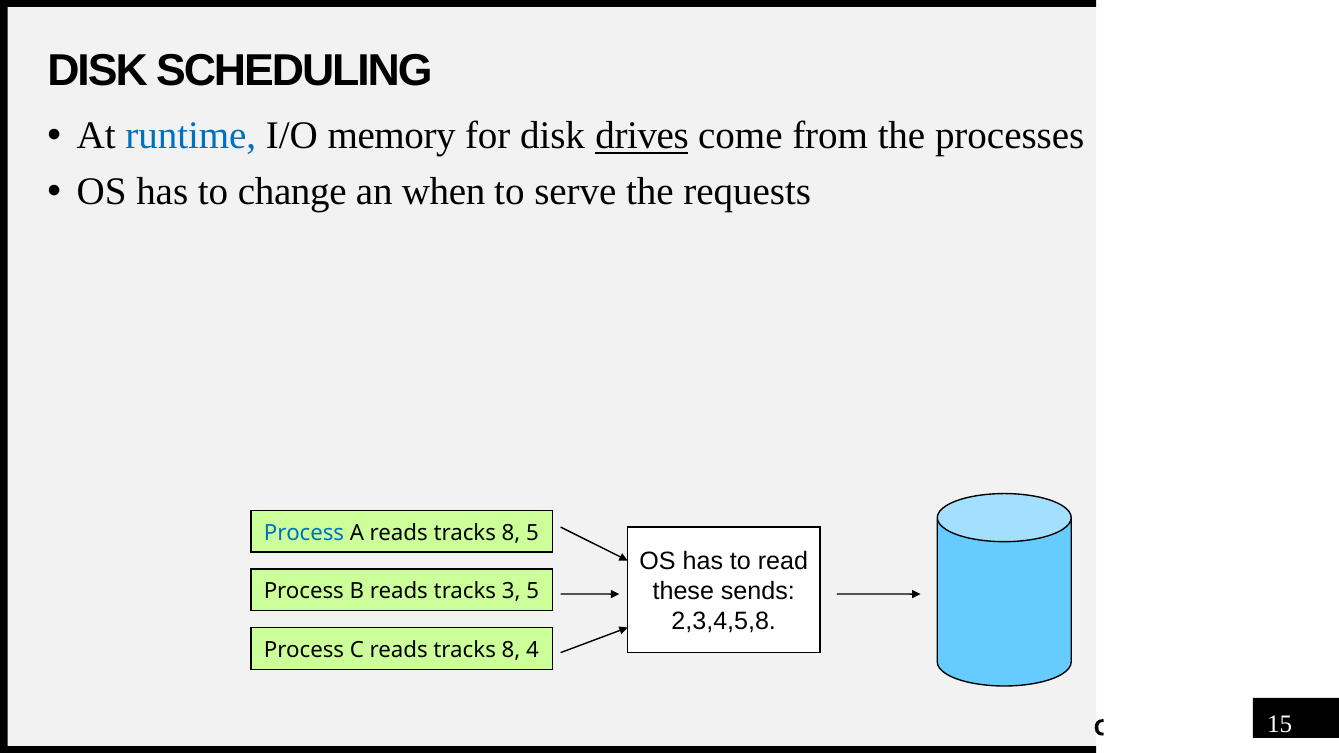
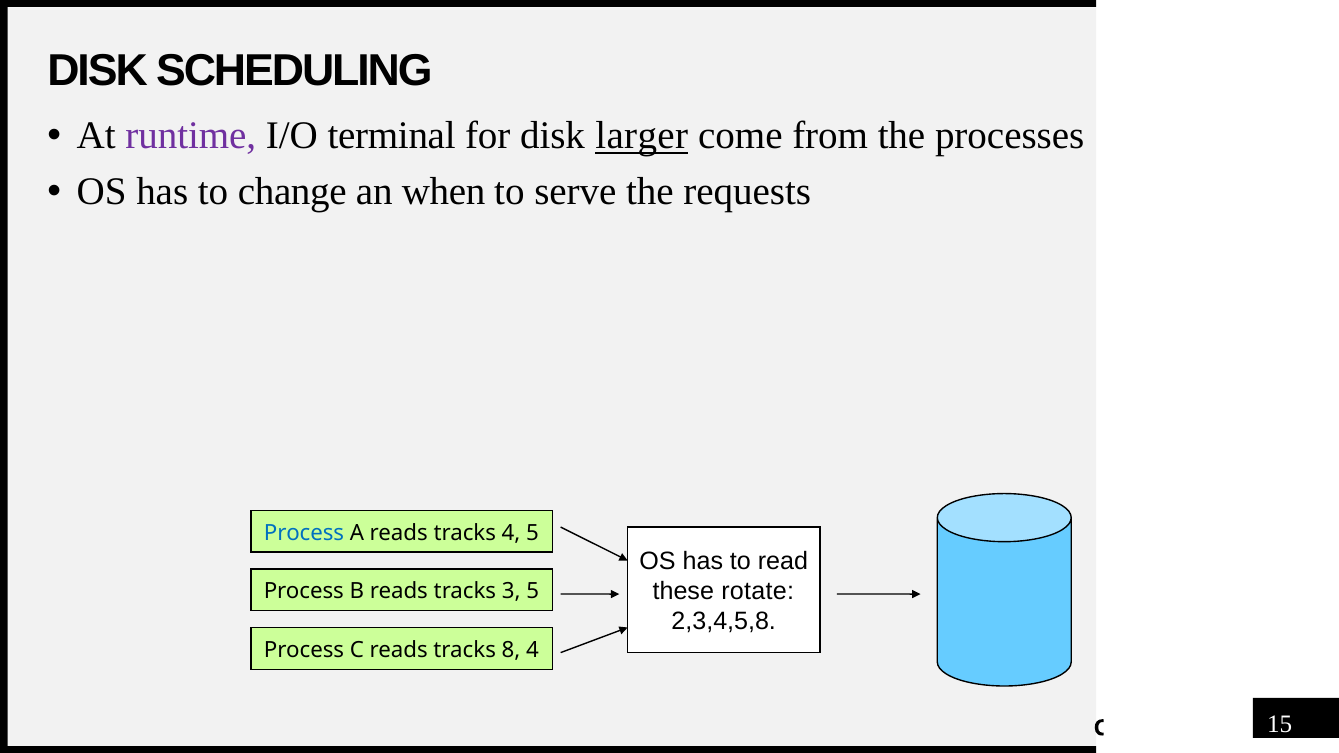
runtime colour: blue -> purple
memory: memory -> terminal
drives: drives -> larger
A reads tracks 8: 8 -> 4
sends: sends -> rotate
